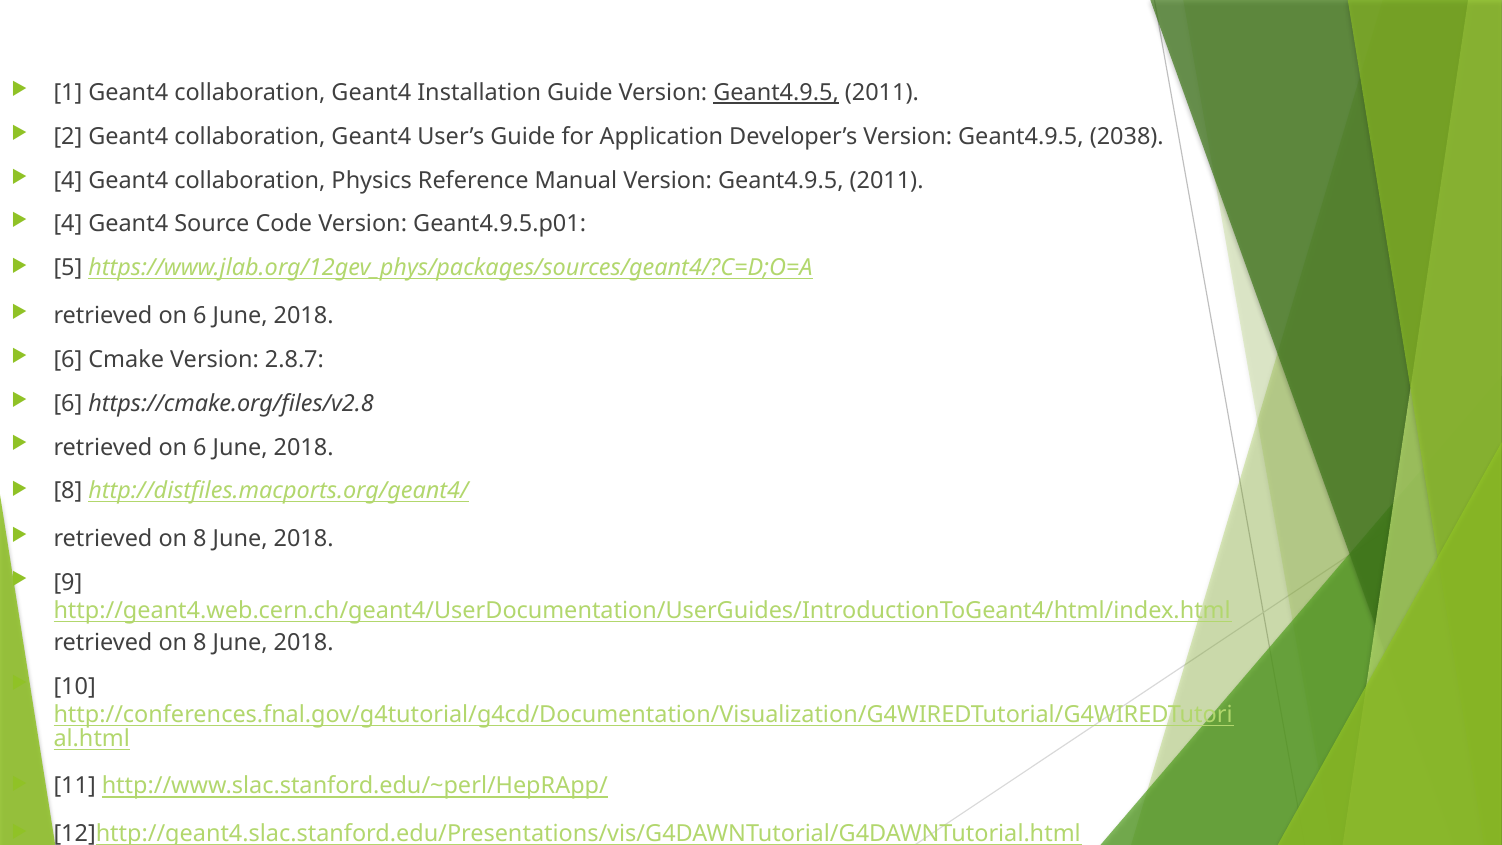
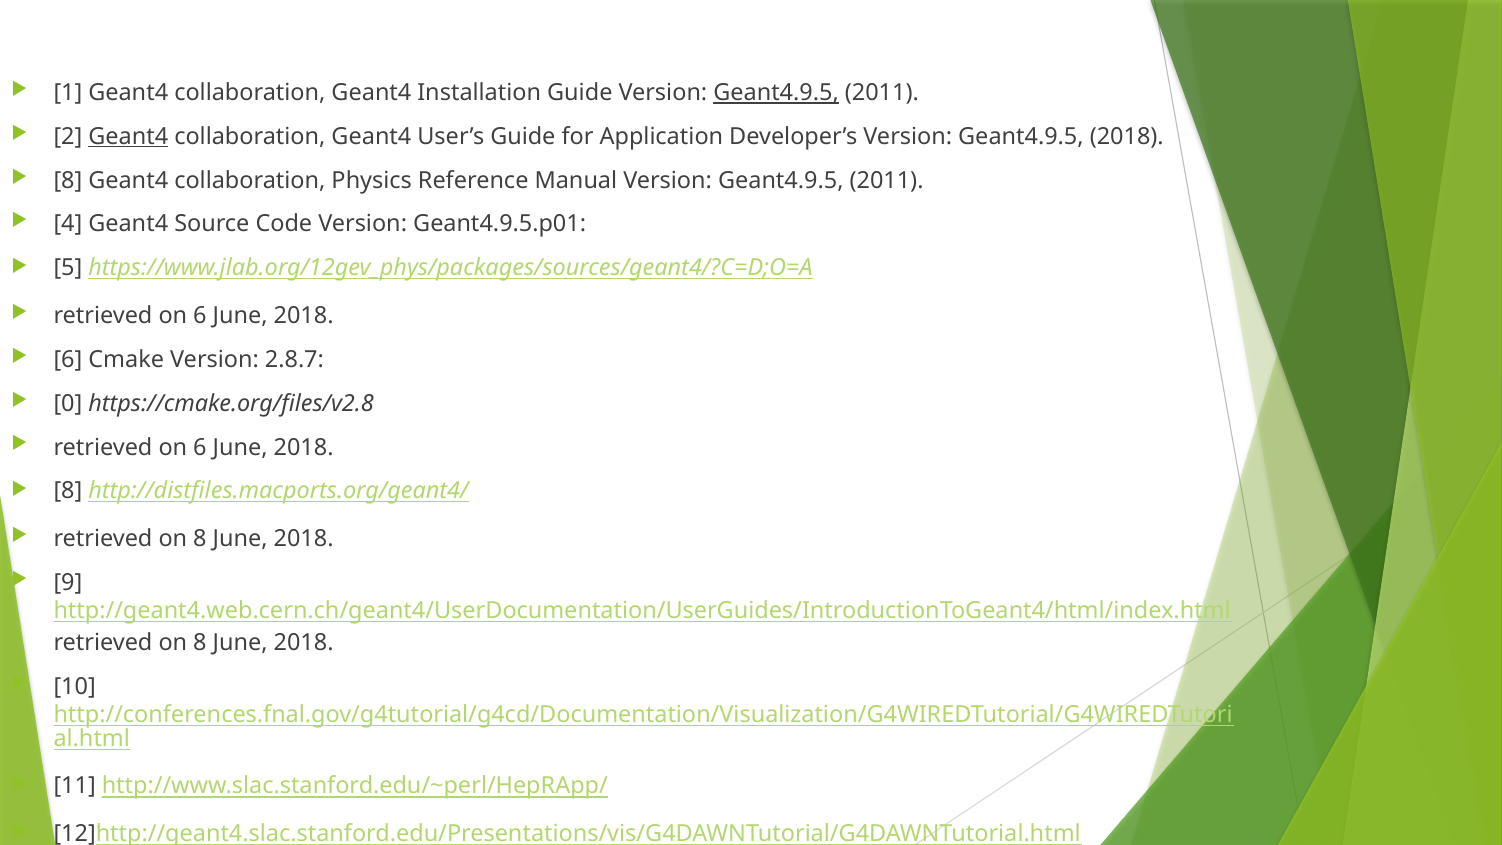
Geant4 at (128, 137) underline: none -> present
Geant4.9.5 2038: 2038 -> 2018
4 at (68, 180): 4 -> 8
6 at (68, 403): 6 -> 0
